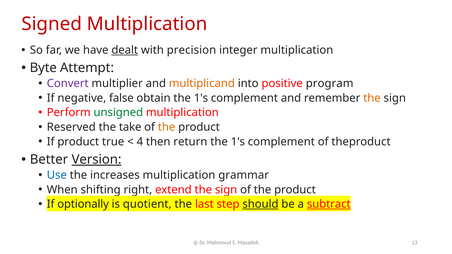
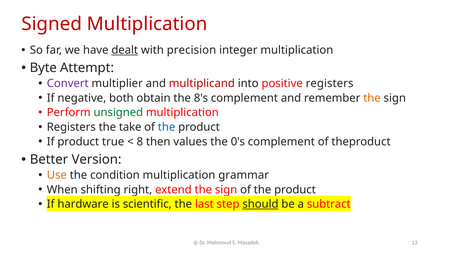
multiplicand colour: orange -> red
positive program: program -> registers
false: false -> both
obtain the 1's: 1's -> 8's
Reserved at (71, 127): Reserved -> Registers
the at (167, 127) colour: orange -> blue
4: 4 -> 8
return: return -> values
1's at (238, 142): 1's -> 0's
Version underline: present -> none
Use colour: blue -> orange
increases: increases -> condition
optionally: optionally -> hardware
quotient: quotient -> scientific
subtract underline: present -> none
